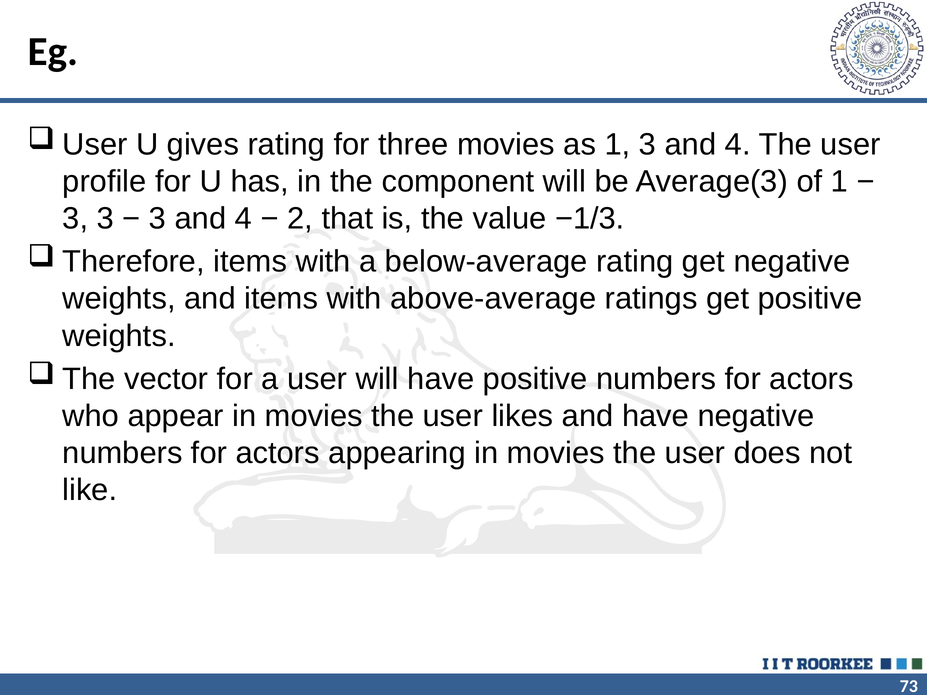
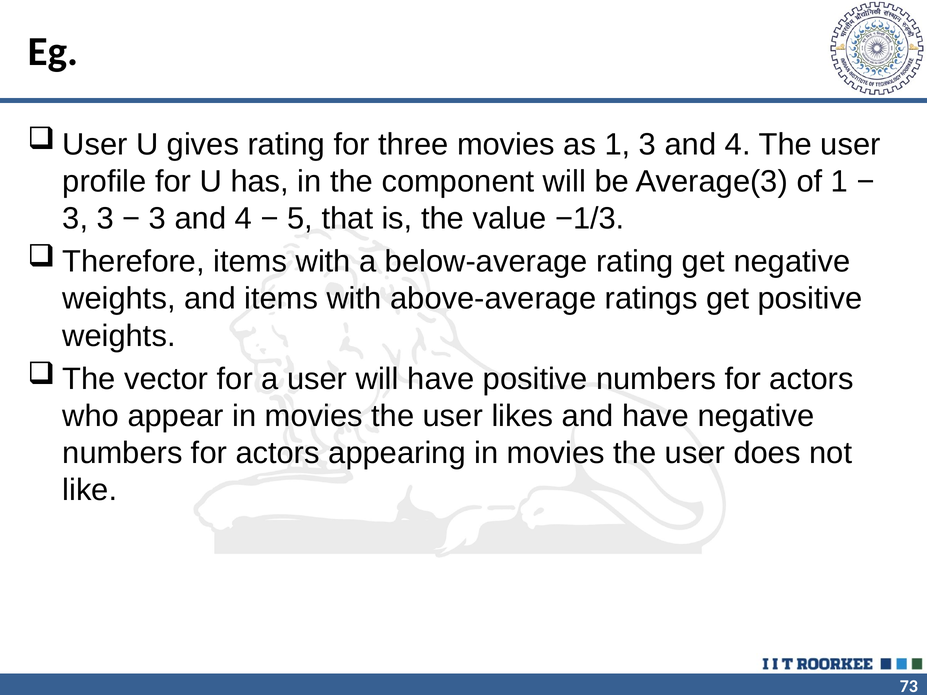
2: 2 -> 5
